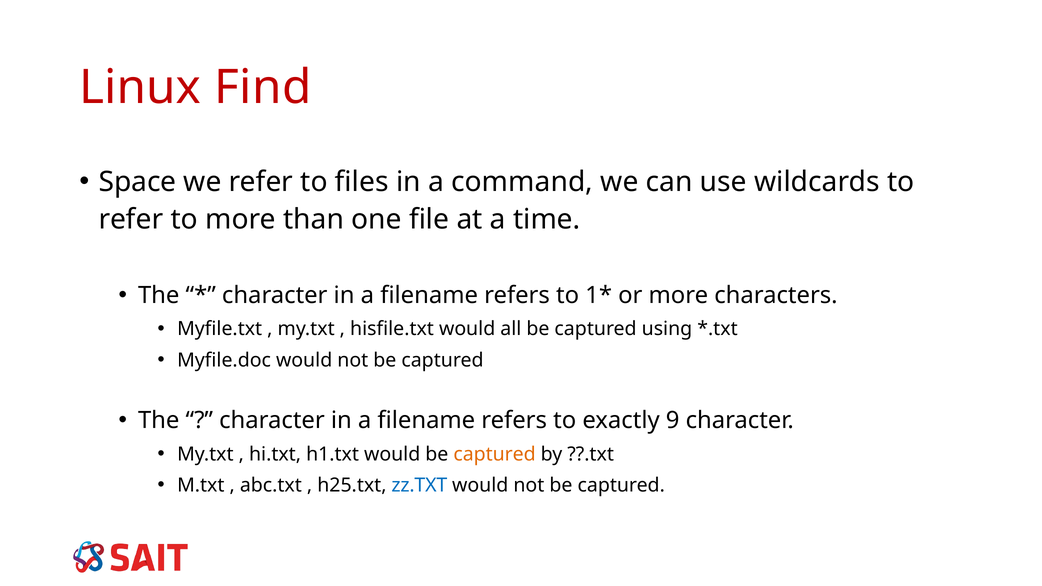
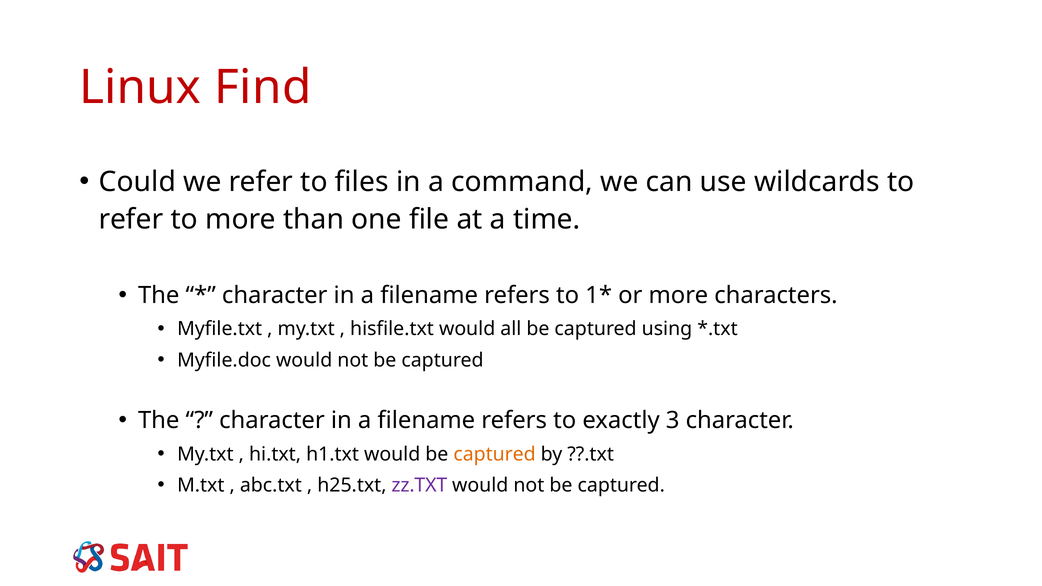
Space: Space -> Could
9: 9 -> 3
zz.TXT colour: blue -> purple
